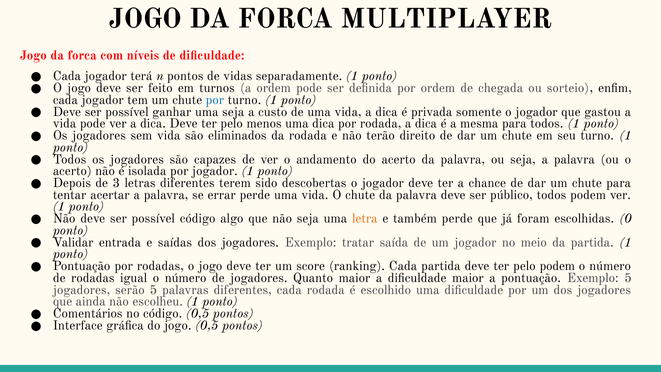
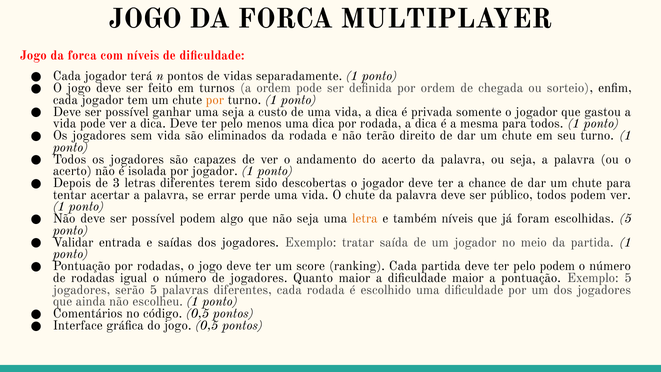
por at (215, 100) colour: blue -> orange
possível código: código -> podem
também perde: perde -> níveis
escolhidas 0: 0 -> 5
